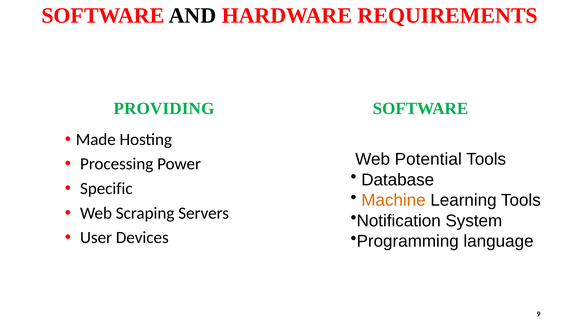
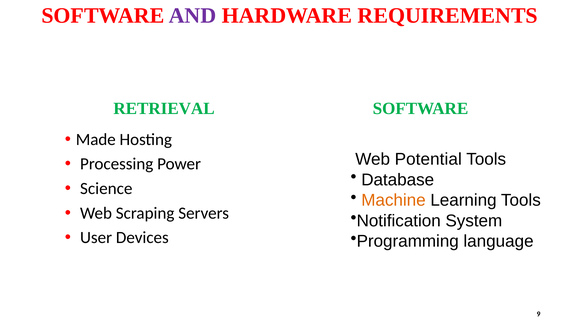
AND colour: black -> purple
PROVIDING: PROVIDING -> RETRIEVAL
Specific: Specific -> Science
